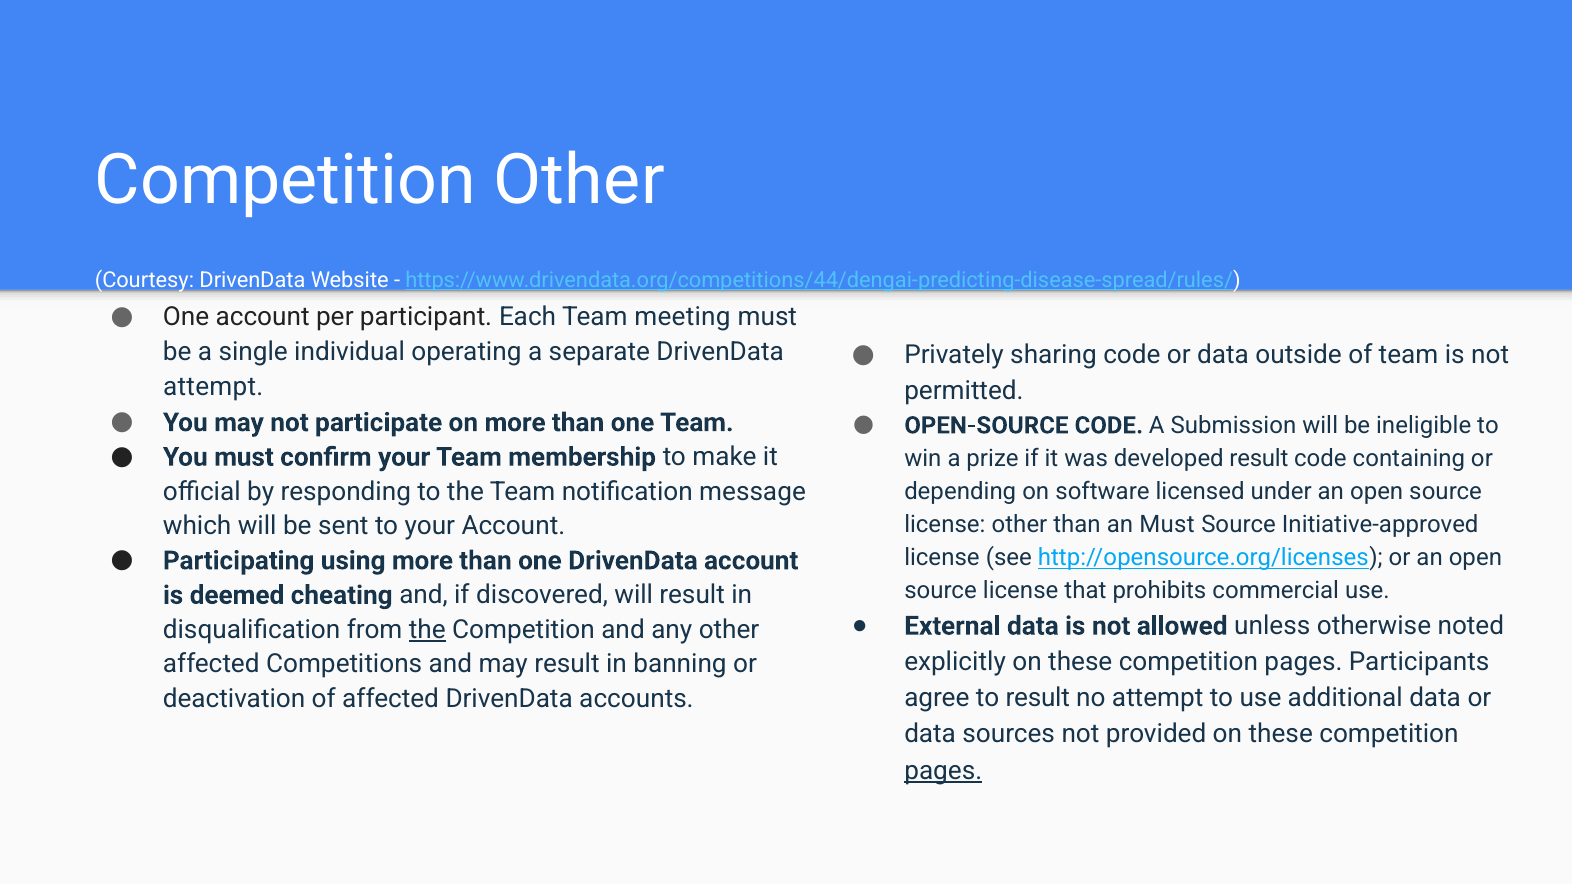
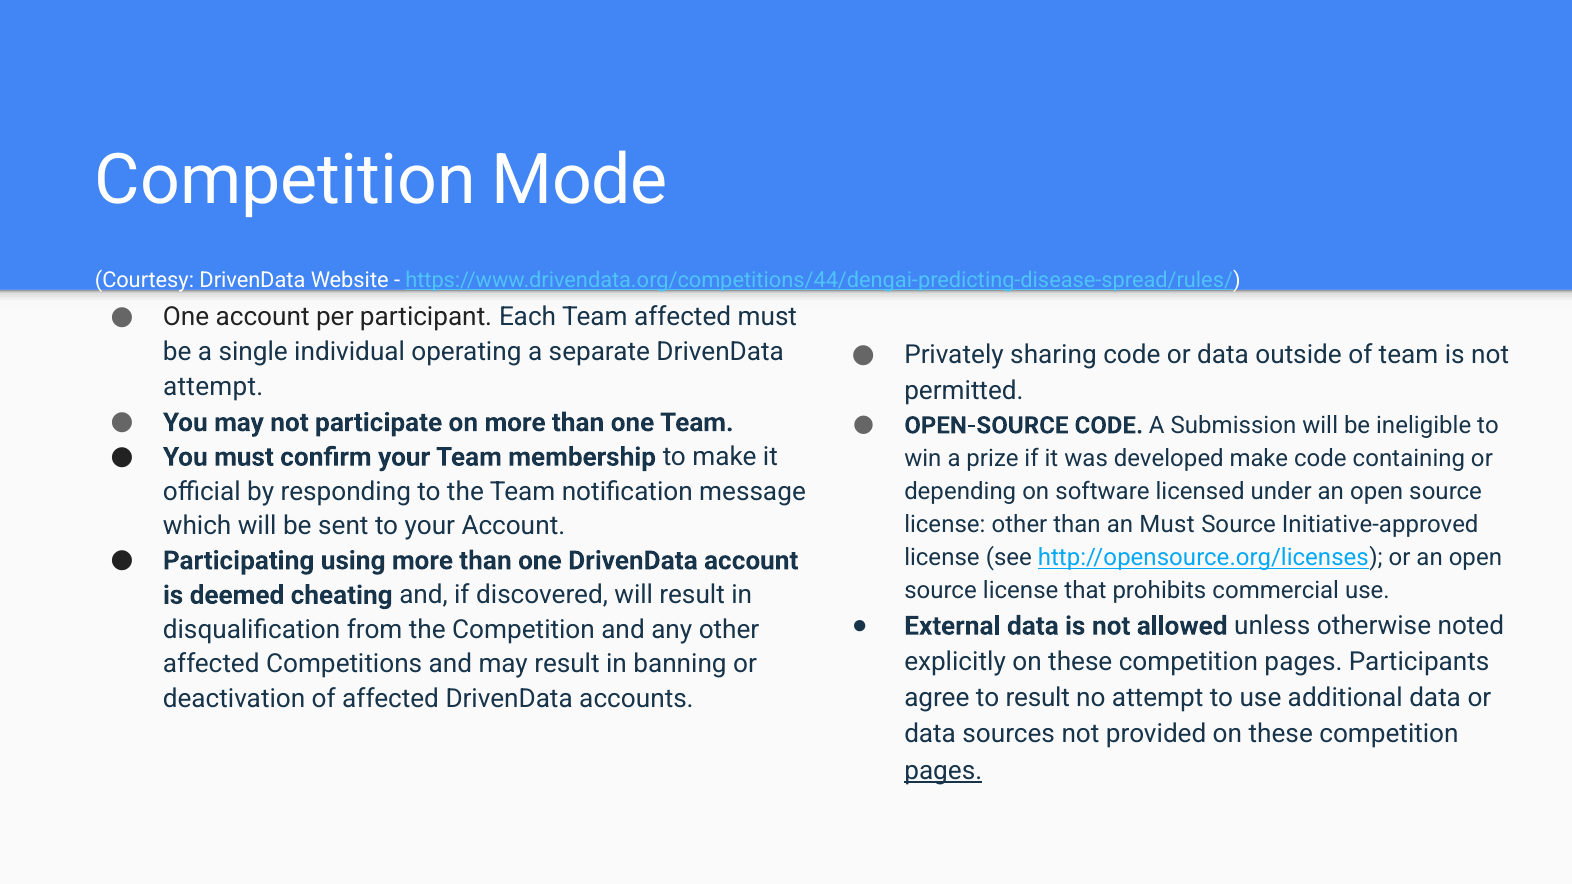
Competition Other: Other -> Mode
Team meeting: meeting -> affected
developed result: result -> make
the at (427, 630) underline: present -> none
